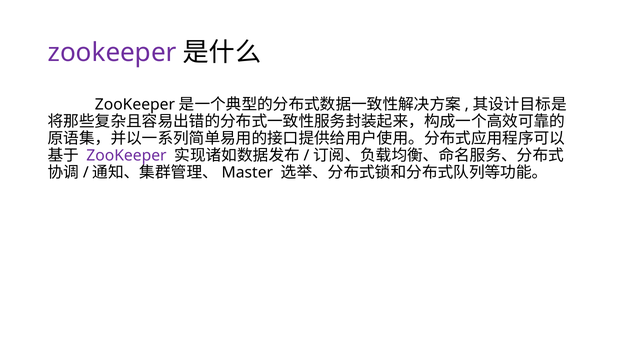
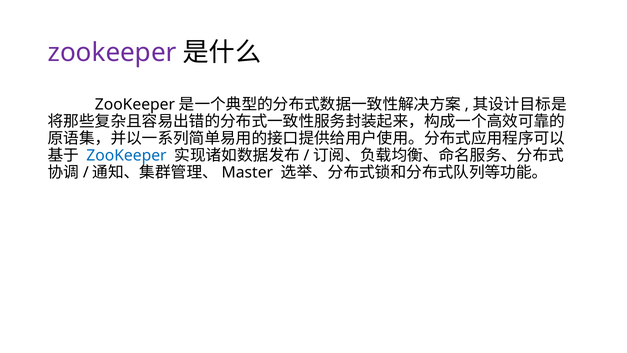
ZooKeeper at (126, 155) colour: purple -> blue
